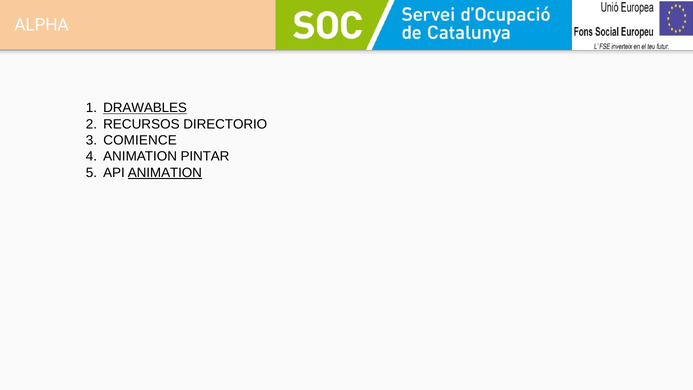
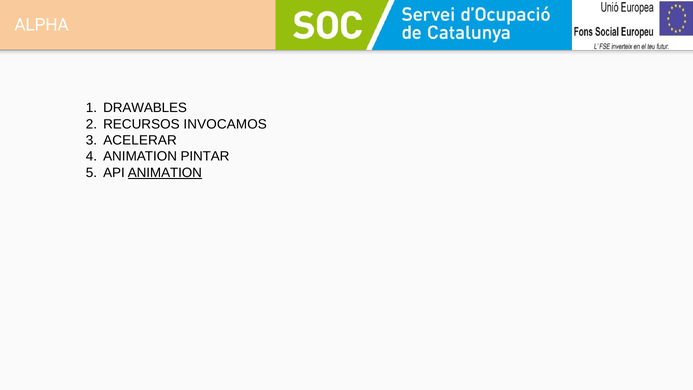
DRAWABLES underline: present -> none
DIRECTORIO: DIRECTORIO -> INVOCAMOS
COMIENCE: COMIENCE -> ACELERAR
